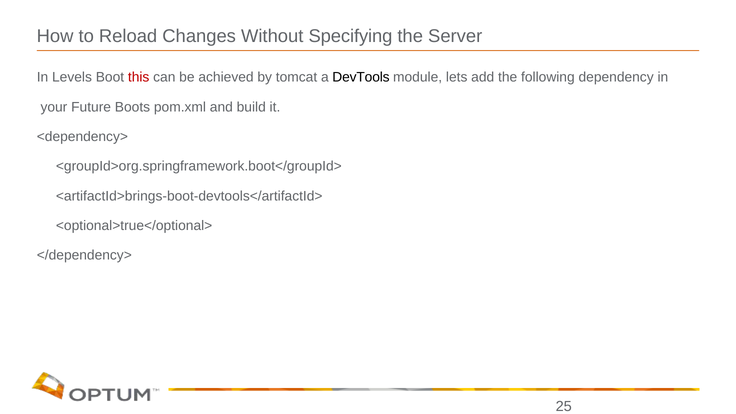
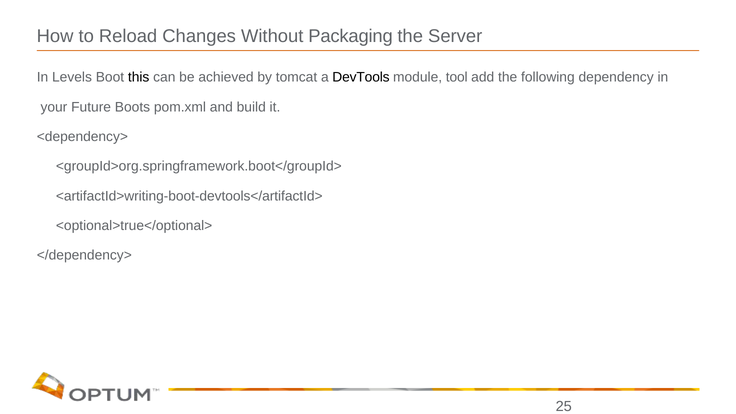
Specifying: Specifying -> Packaging
this colour: red -> black
lets: lets -> tool
<artifactId>brings-boot-devtools</artifactId>: <artifactId>brings-boot-devtools</artifactId> -> <artifactId>writing-boot-devtools</artifactId>
